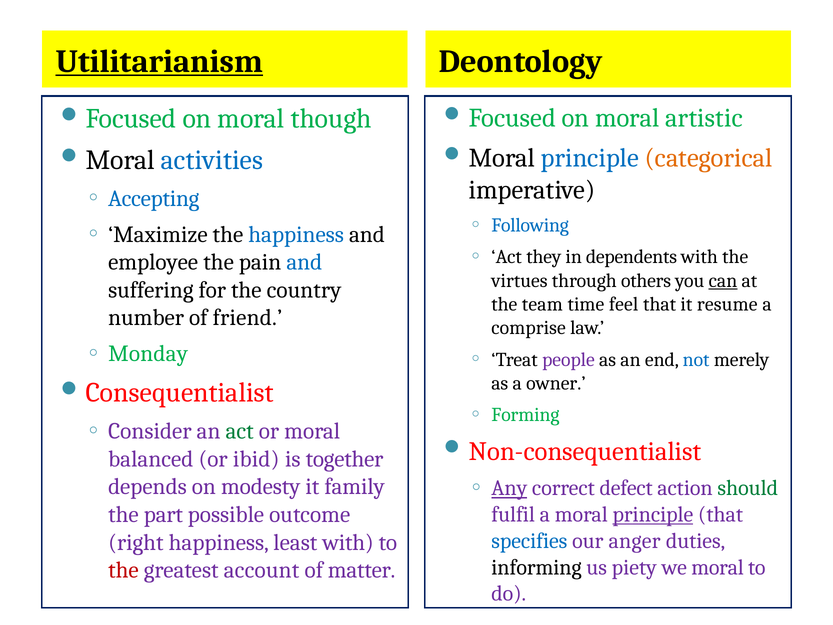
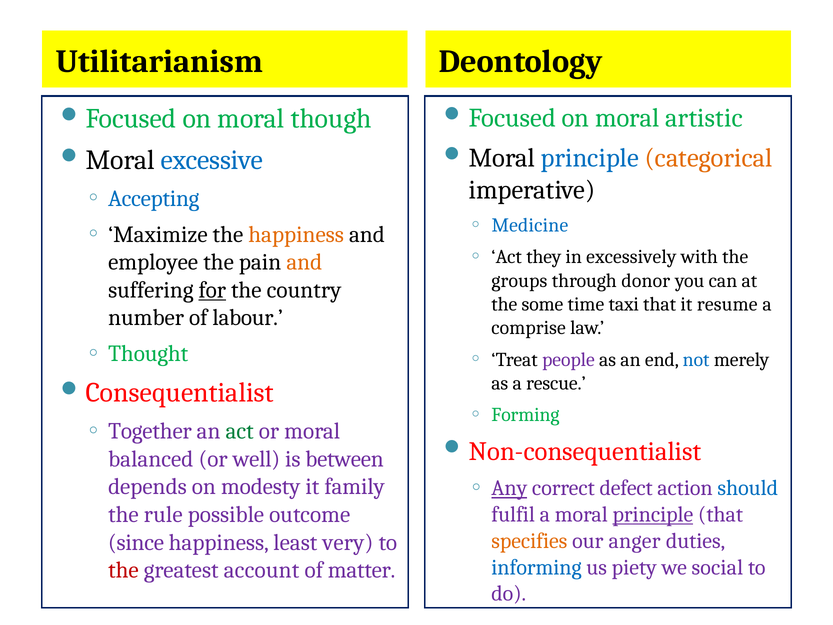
Utilitarianism underline: present -> none
activities: activities -> excessive
Following: Following -> Medicine
happiness at (296, 234) colour: blue -> orange
dependents: dependents -> excessively
and at (304, 262) colour: blue -> orange
virtues: virtues -> groups
others: others -> donor
can underline: present -> none
for underline: none -> present
team: team -> some
feel: feel -> taxi
friend: friend -> labour
Monday: Monday -> Thought
owner: owner -> rescue
Consider: Consider -> Together
ibid: ibid -> well
together: together -> between
should colour: green -> blue
part: part -> rule
specifies colour: blue -> orange
right: right -> since
least with: with -> very
informing colour: black -> blue
we moral: moral -> social
